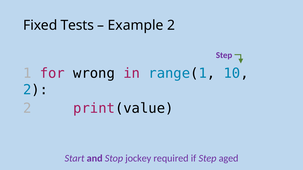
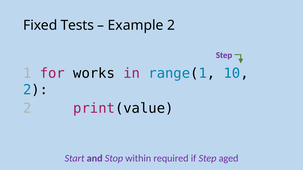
wrong: wrong -> works
jockey: jockey -> within
